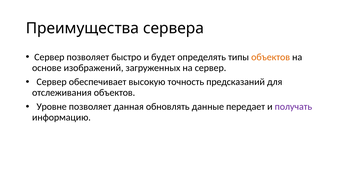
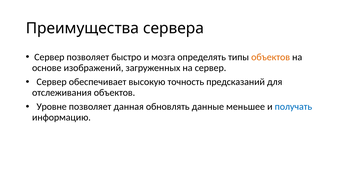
будет: будет -> мозга
передает: передает -> меньшее
получать colour: purple -> blue
